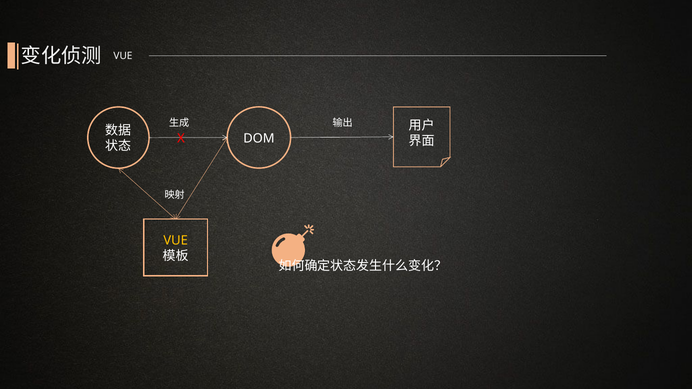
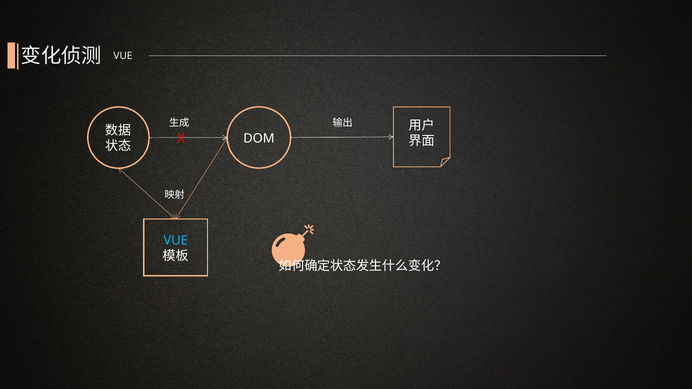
VUE at (176, 241) colour: yellow -> light blue
